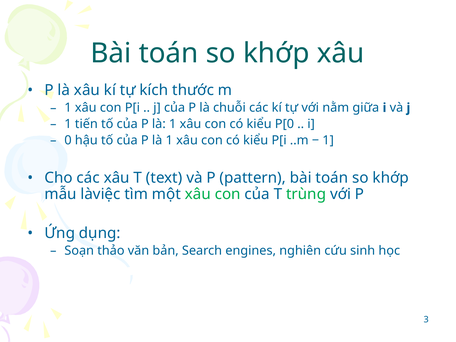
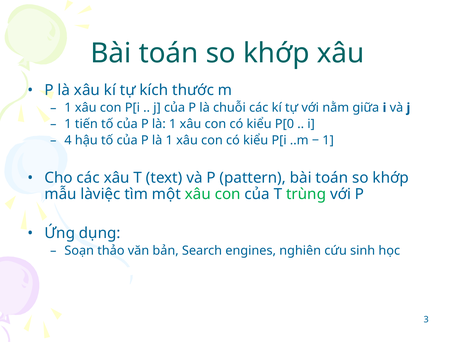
0: 0 -> 4
